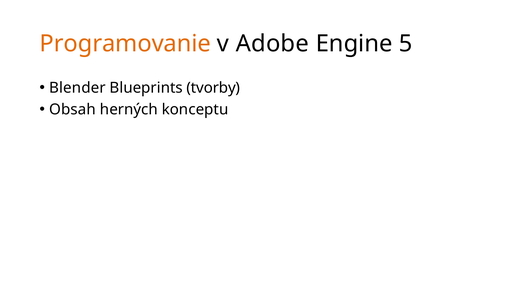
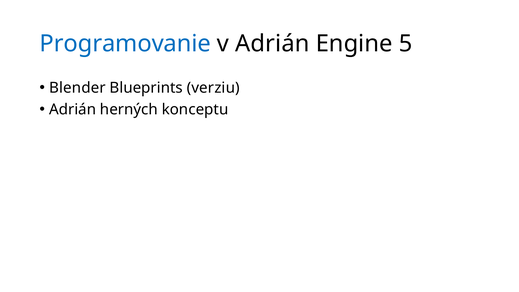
Programovanie colour: orange -> blue
v Adobe: Adobe -> Adrián
tvorby: tvorby -> verziu
Obsah at (73, 110): Obsah -> Adrián
